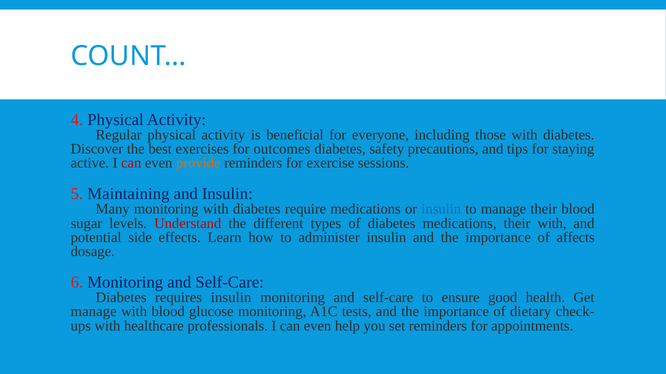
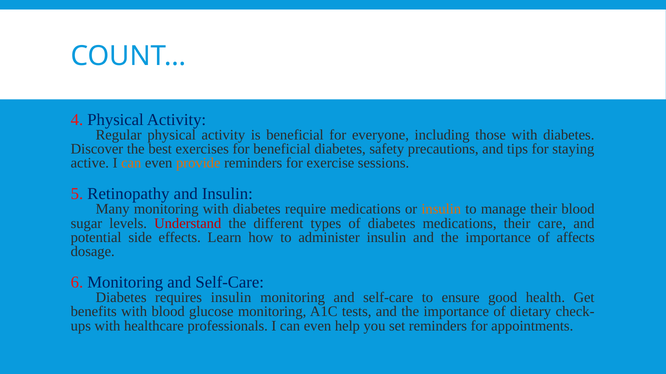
for outcomes: outcomes -> beneficial
can at (131, 163) colour: red -> orange
Maintaining: Maintaining -> Retinopathy
insulin at (441, 209) colour: blue -> orange
their with: with -> care
manage at (94, 312): manage -> benefits
